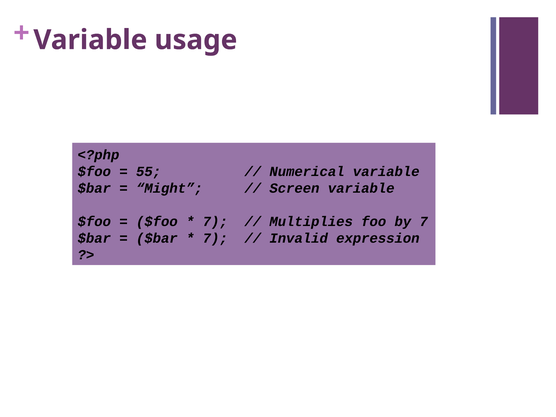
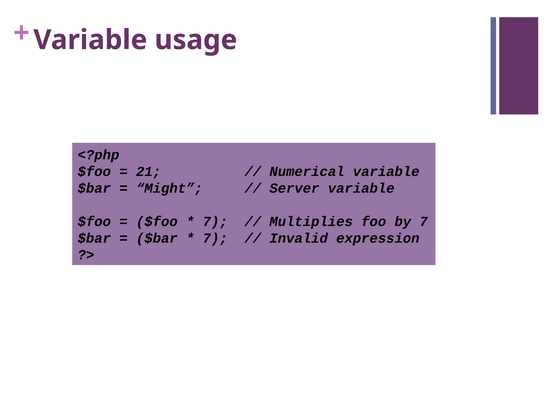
55: 55 -> 21
Screen: Screen -> Server
